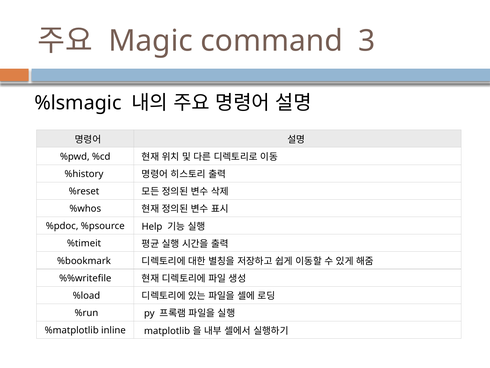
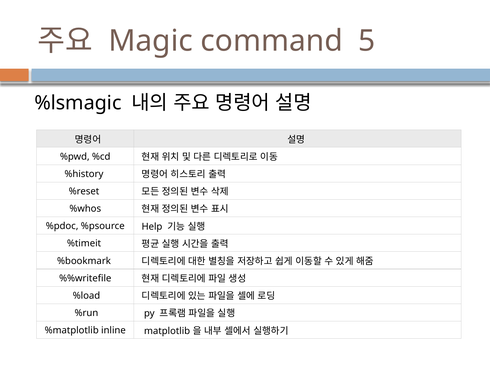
3: 3 -> 5
